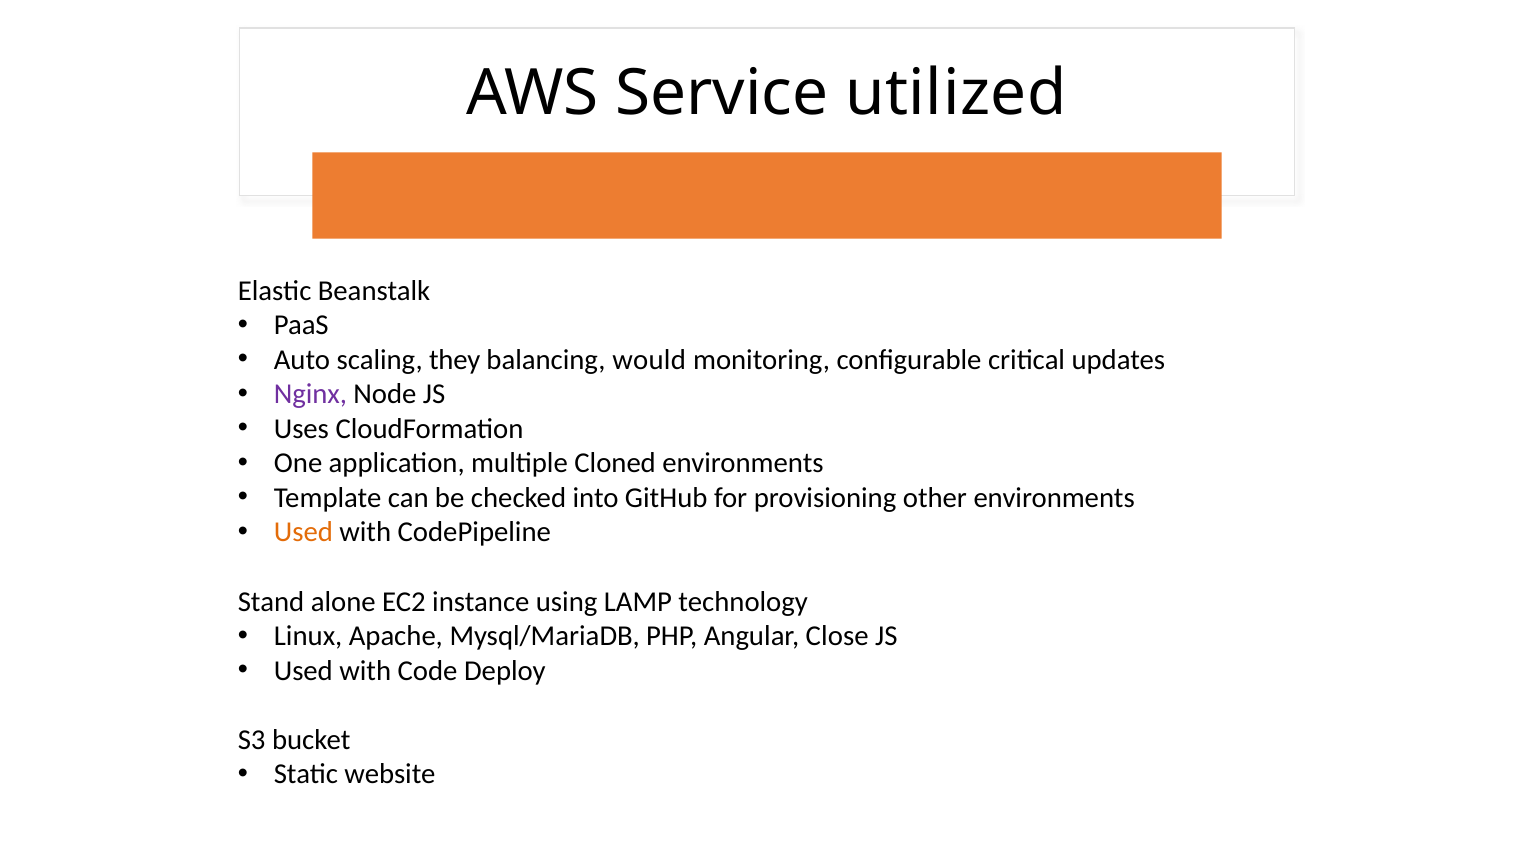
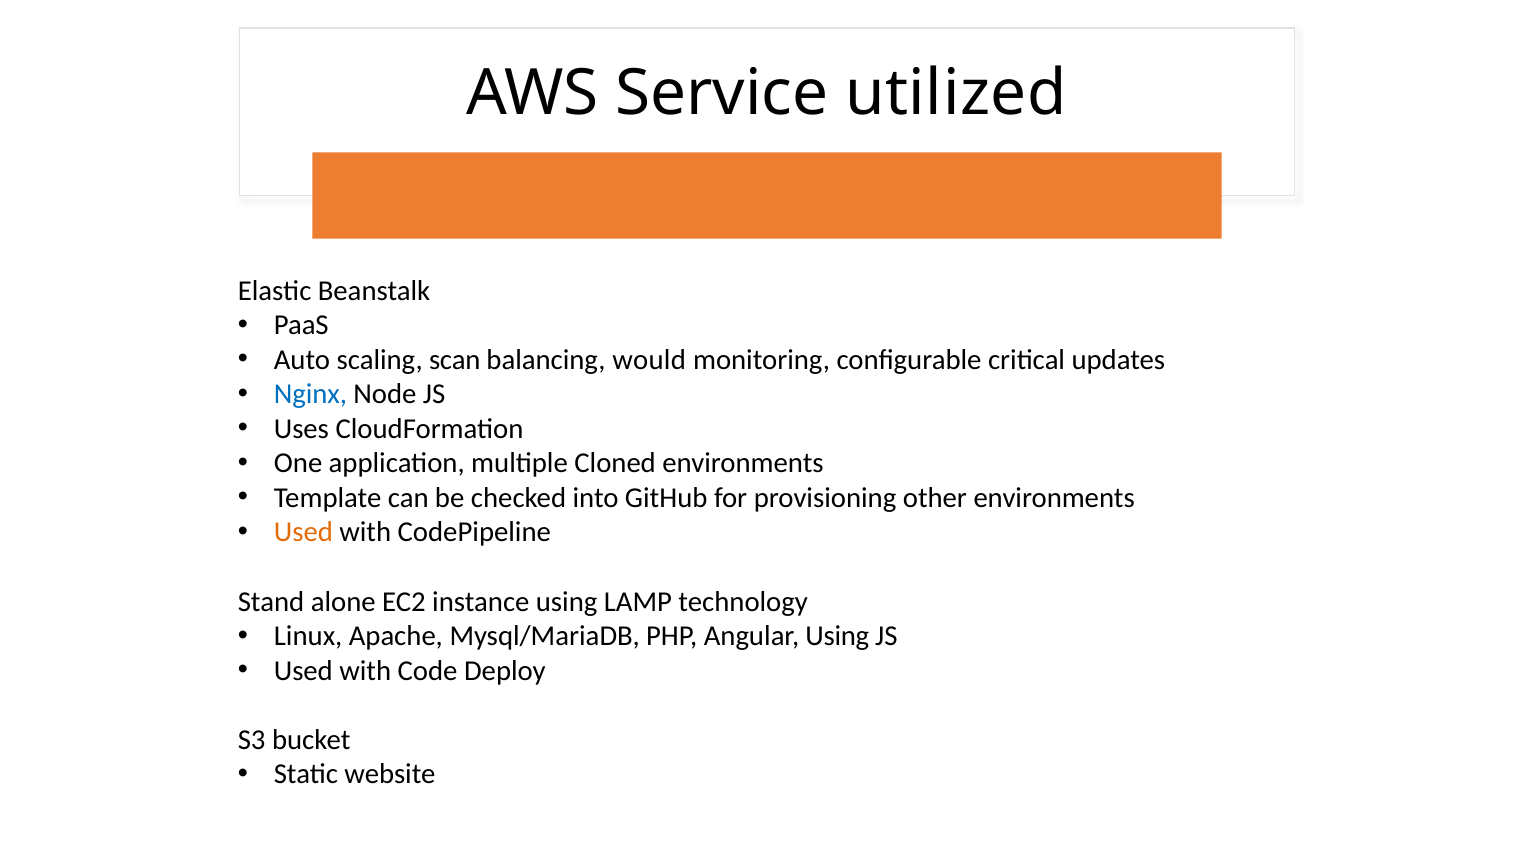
they: they -> scan
Nginx colour: purple -> blue
Angular Close: Close -> Using
